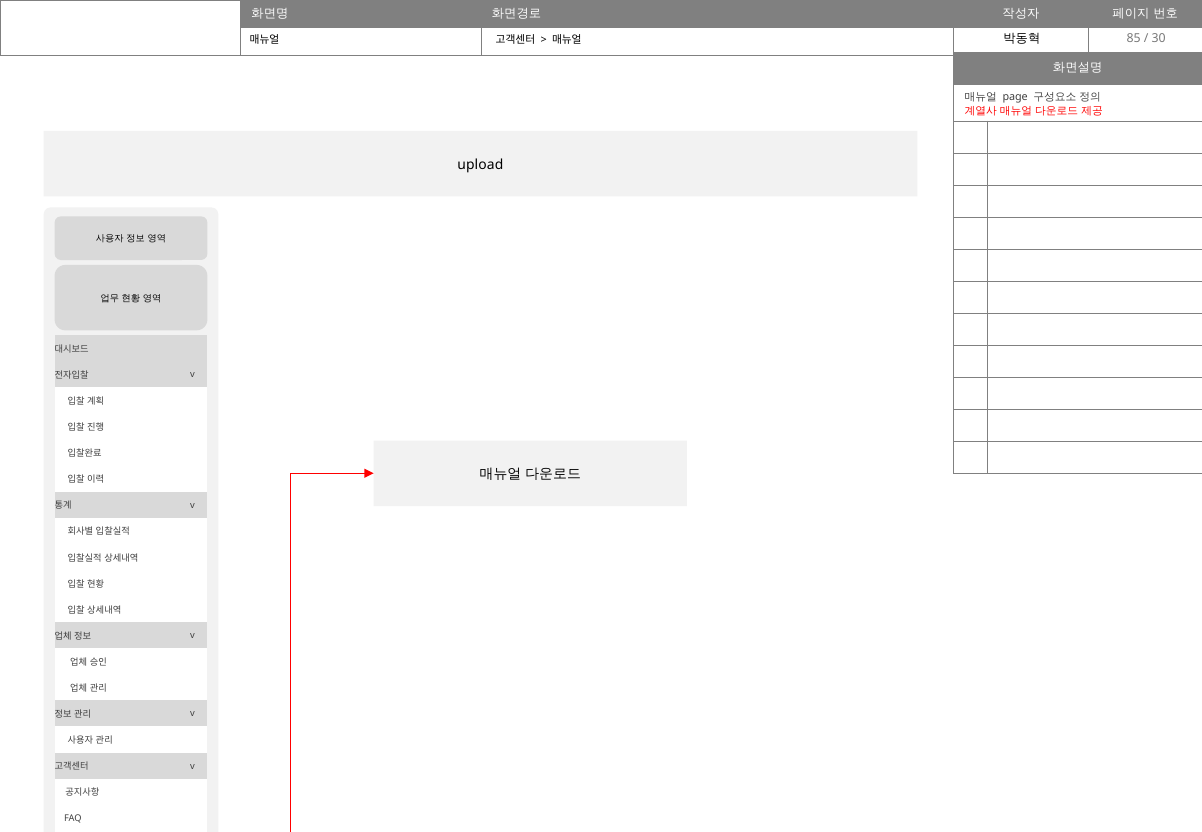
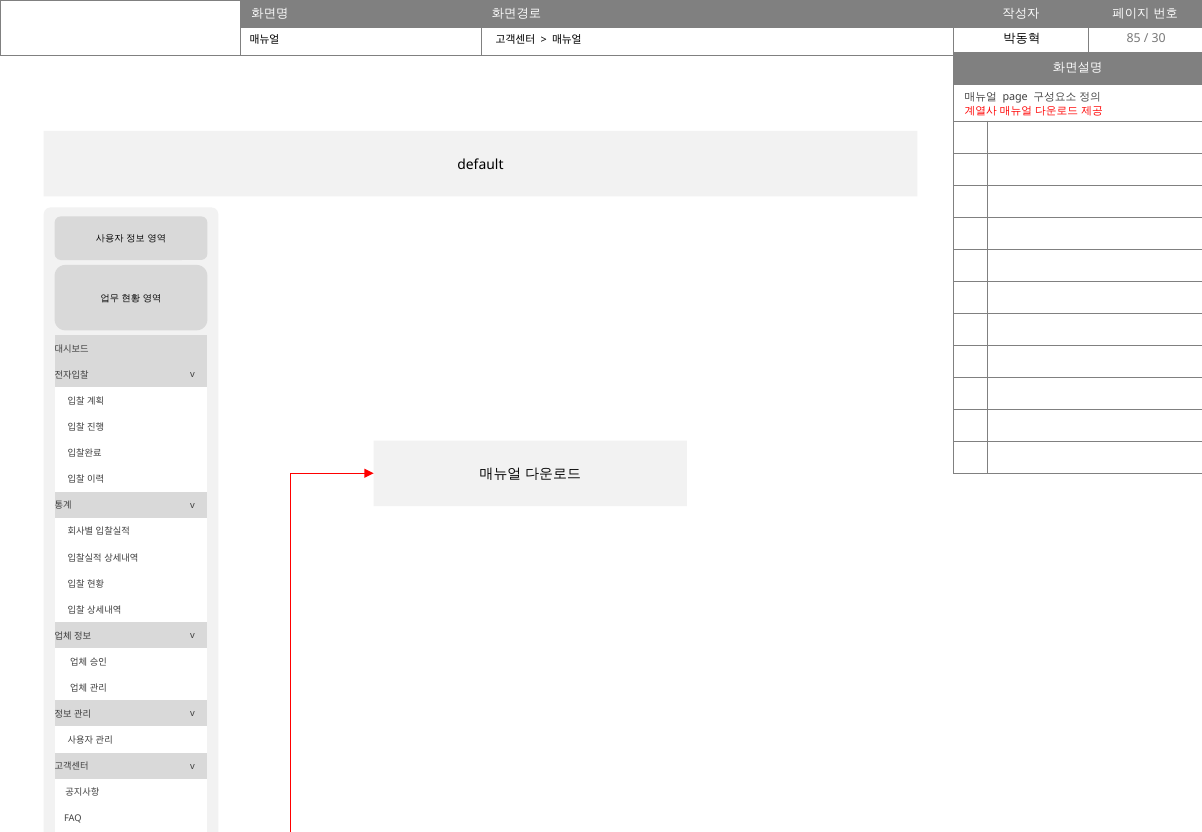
upload: upload -> default
